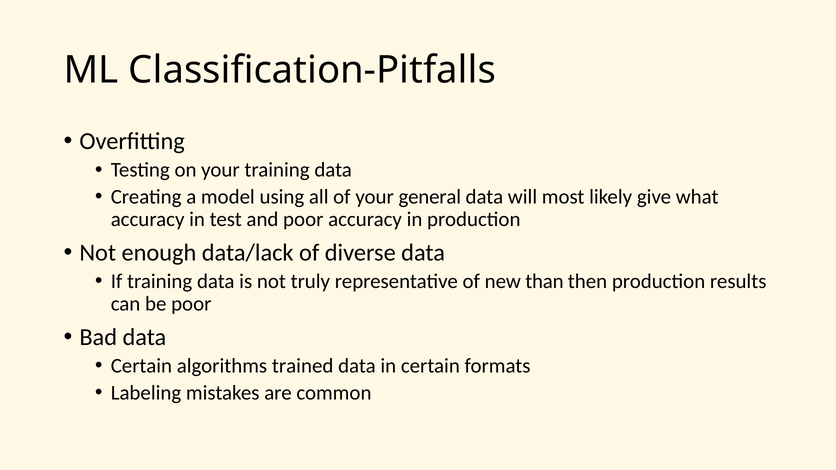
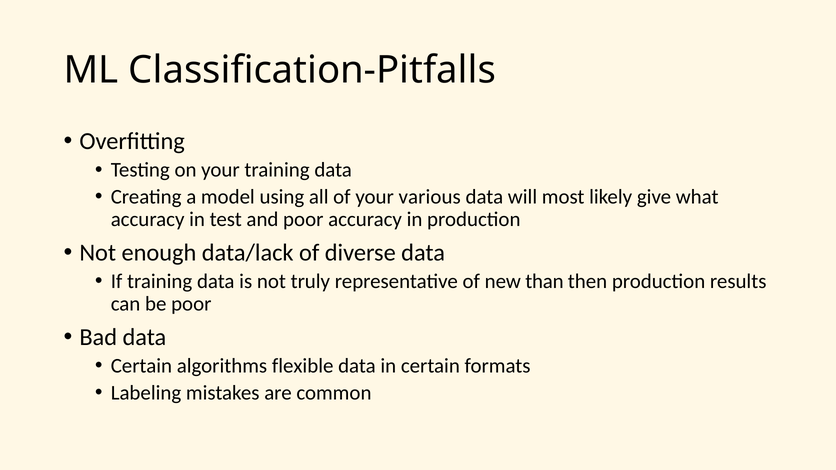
general: general -> various
trained: trained -> flexible
